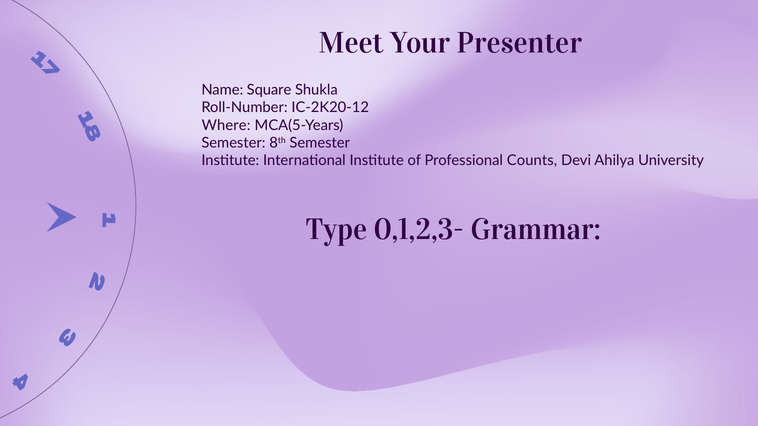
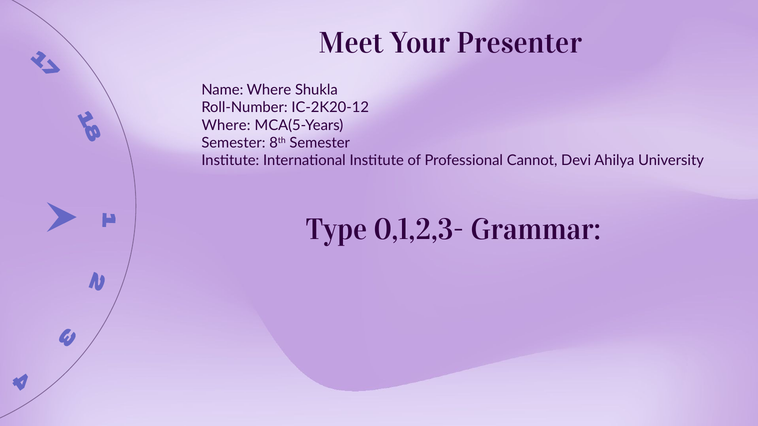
Name Square: Square -> Where
Counts: Counts -> Cannot
